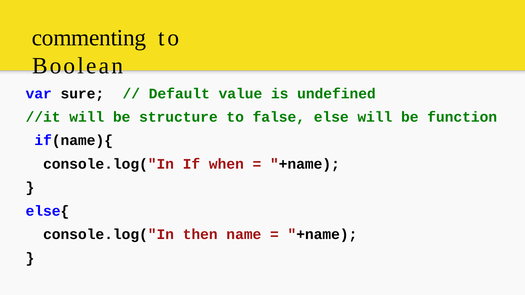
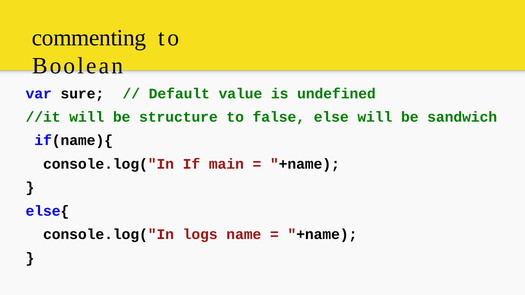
function: function -> sandwich
when: when -> main
then: then -> logs
